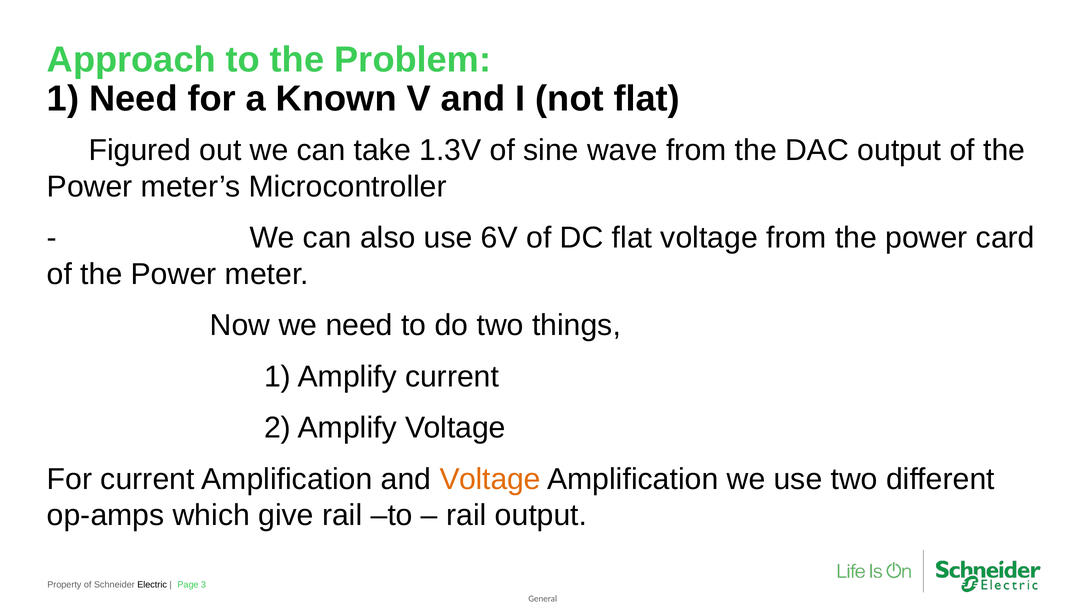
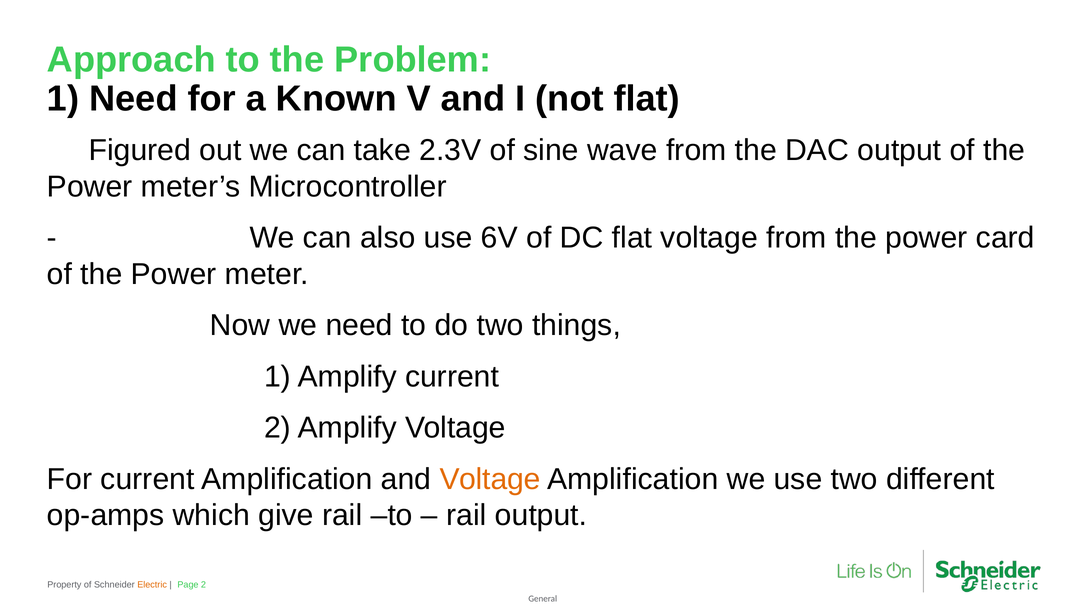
1.3V: 1.3V -> 2.3V
Electric colour: black -> orange
Page 3: 3 -> 2
